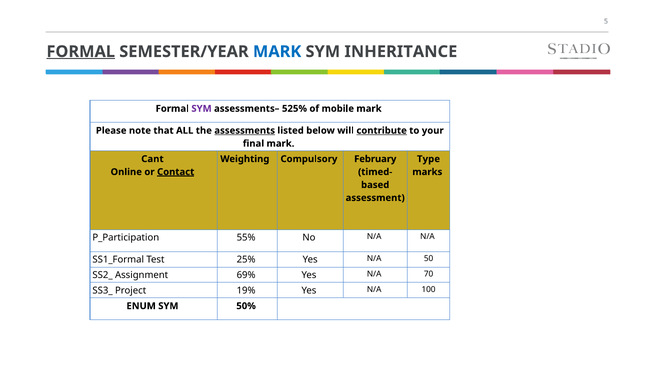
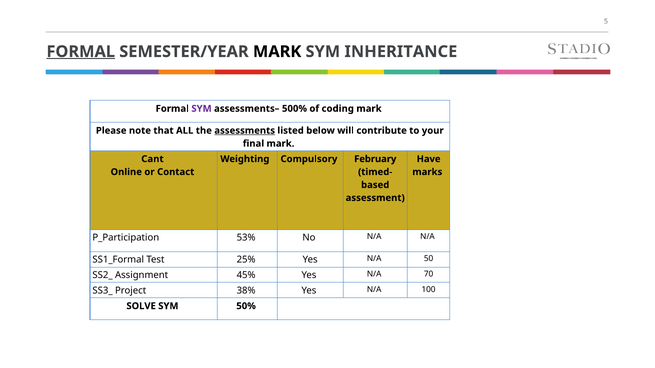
MARK at (277, 52) colour: blue -> black
525%: 525% -> 500%
mobile: mobile -> coding
contribute underline: present -> none
Type: Type -> Have
Contact underline: present -> none
55%: 55% -> 53%
69%: 69% -> 45%
19%: 19% -> 38%
ENUM: ENUM -> SOLVE
